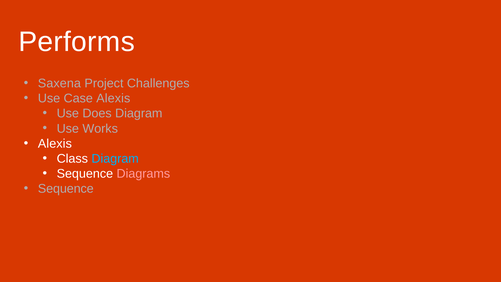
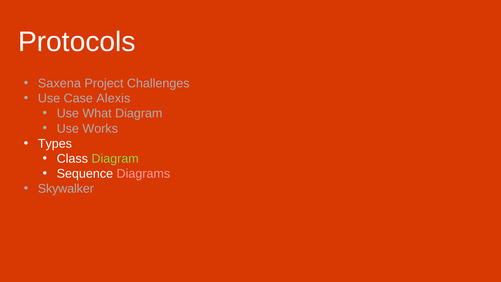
Performs: Performs -> Protocols
Does: Does -> What
Alexis at (55, 143): Alexis -> Types
Diagram at (115, 159) colour: light blue -> light green
Sequence at (66, 189): Sequence -> Skywalker
